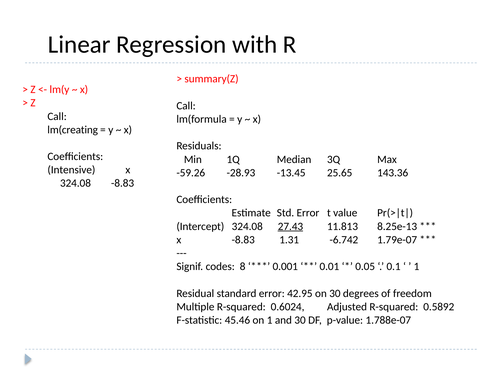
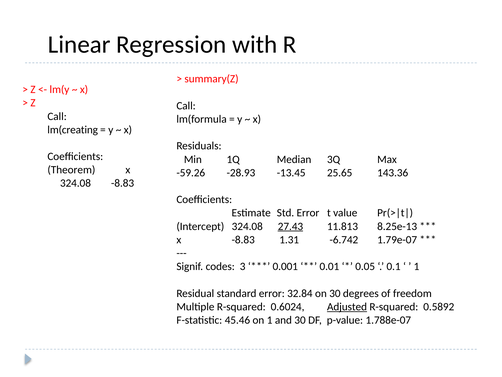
Intensive: Intensive -> Theorem
8: 8 -> 3
42.95: 42.95 -> 32.84
Adjusted underline: none -> present
